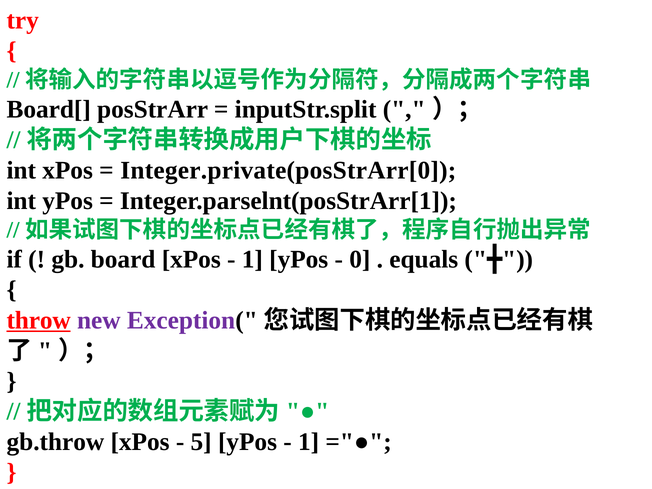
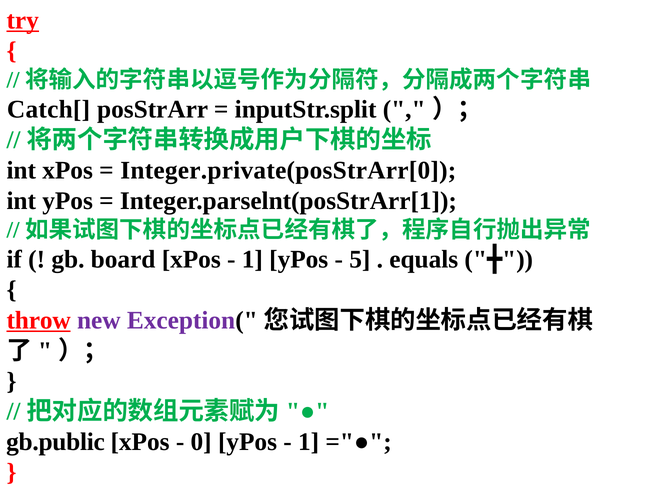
try underline: none -> present
Board[: Board[ -> Catch[
0: 0 -> 5
gb.throw: gb.throw -> gb.public
5: 5 -> 0
